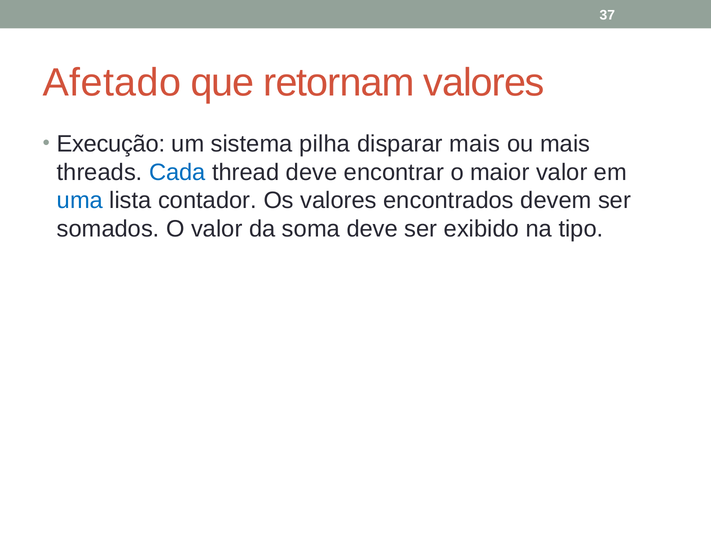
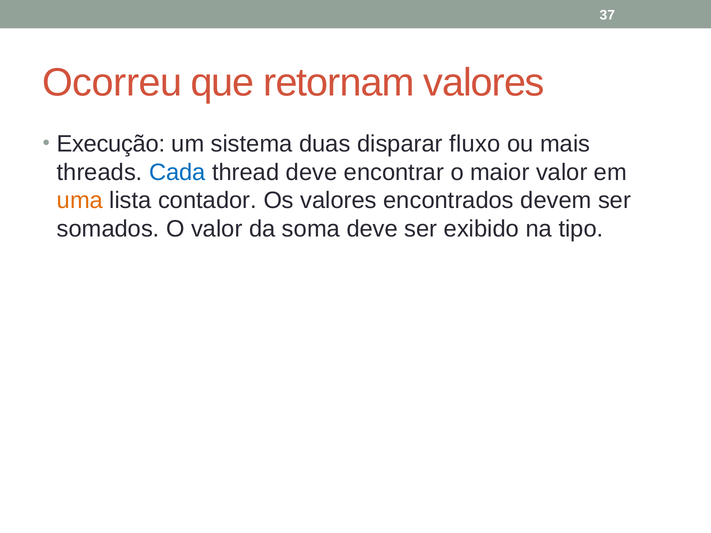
Afetado: Afetado -> Ocorreu
pilha: pilha -> duas
disparar mais: mais -> fluxo
uma colour: blue -> orange
